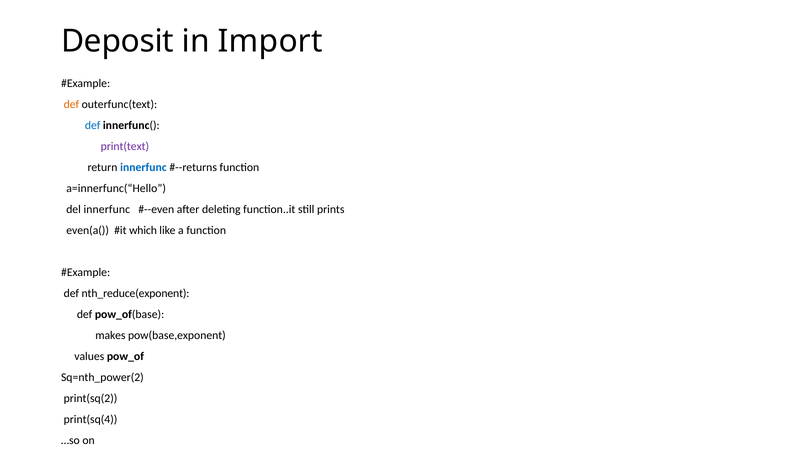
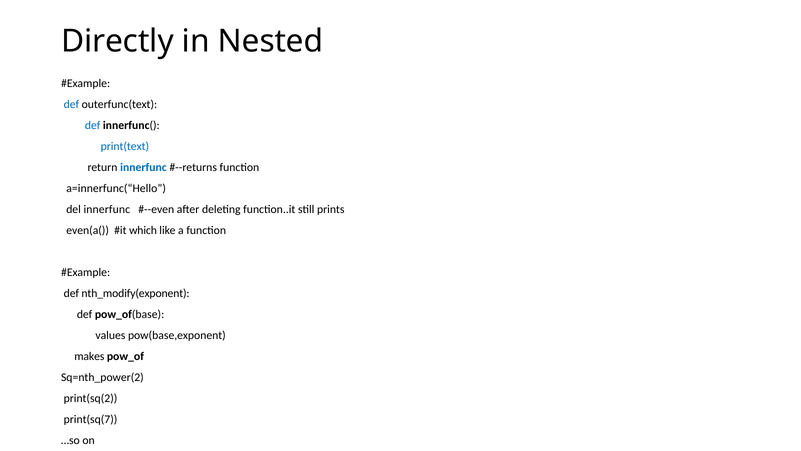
Deposit: Deposit -> Directly
Import: Import -> Nested
def at (71, 104) colour: orange -> blue
print(text colour: purple -> blue
nth_reduce(exponent: nth_reduce(exponent -> nth_modify(exponent
makes: makes -> values
values: values -> makes
print(sq(4: print(sq(4 -> print(sq(7
